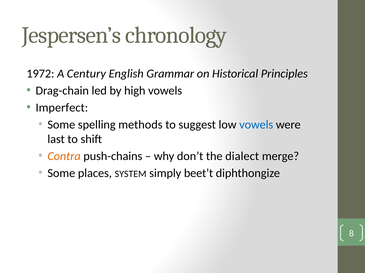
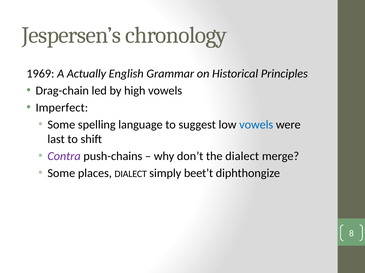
1972: 1972 -> 1969
Century: Century -> Actually
methods: methods -> language
Contra colour: orange -> purple
places SYSTEM: SYSTEM -> DIALECT
